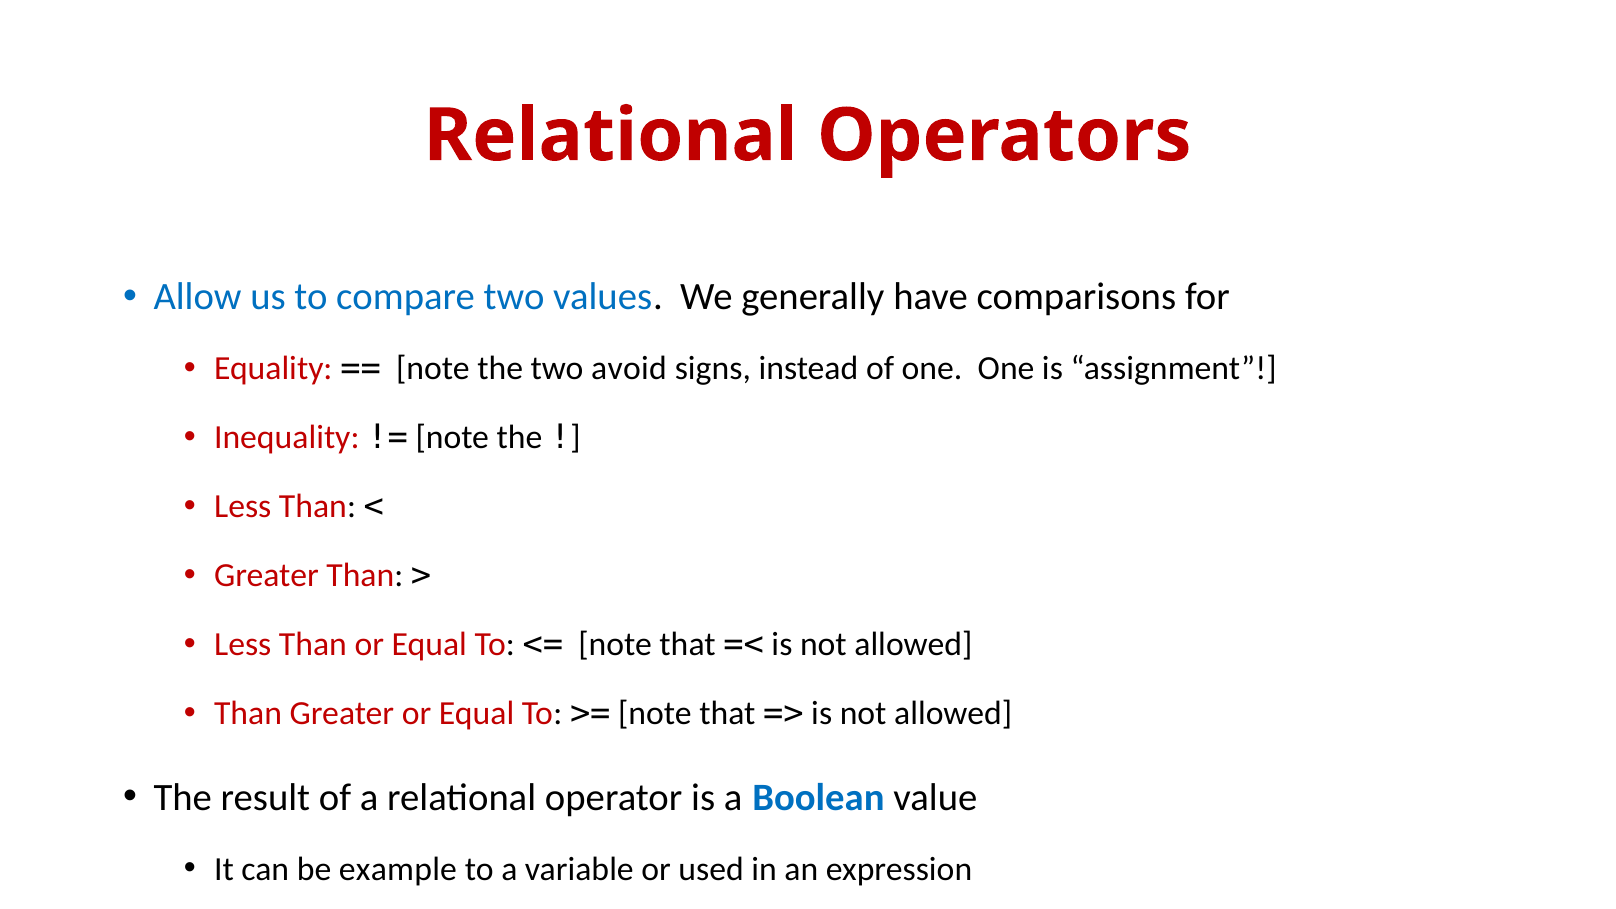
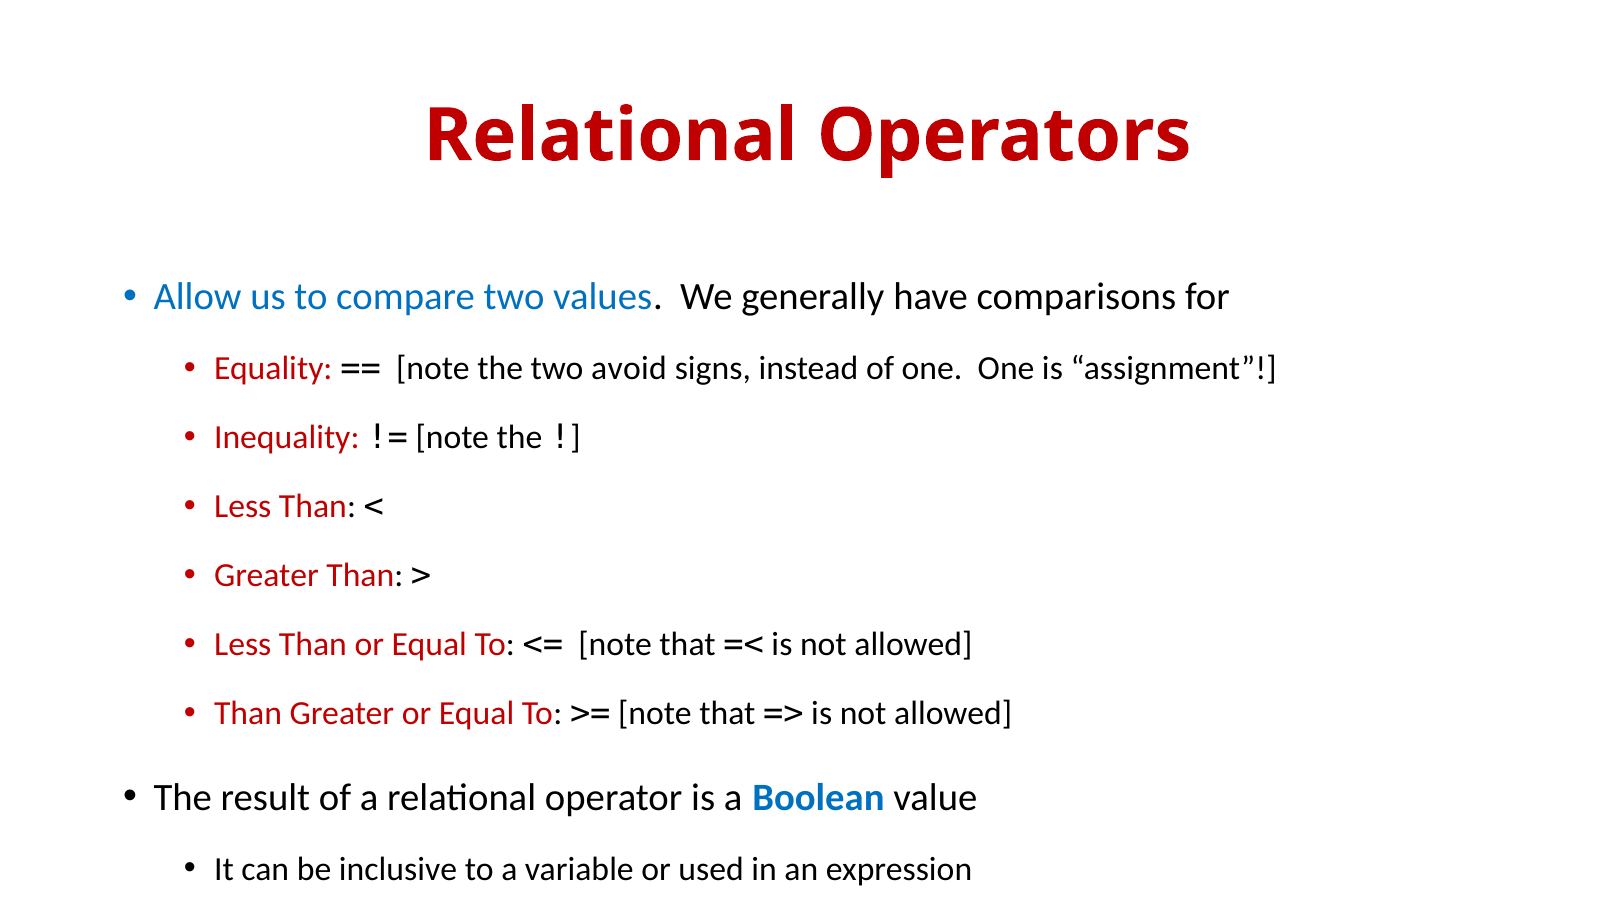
example: example -> inclusive
